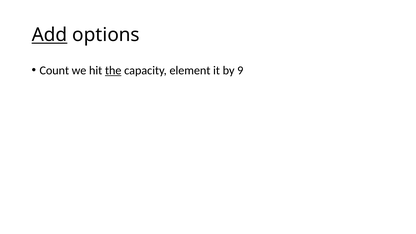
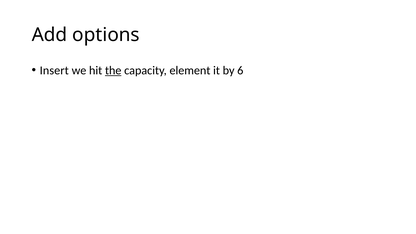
Add underline: present -> none
Count: Count -> Insert
9: 9 -> 6
